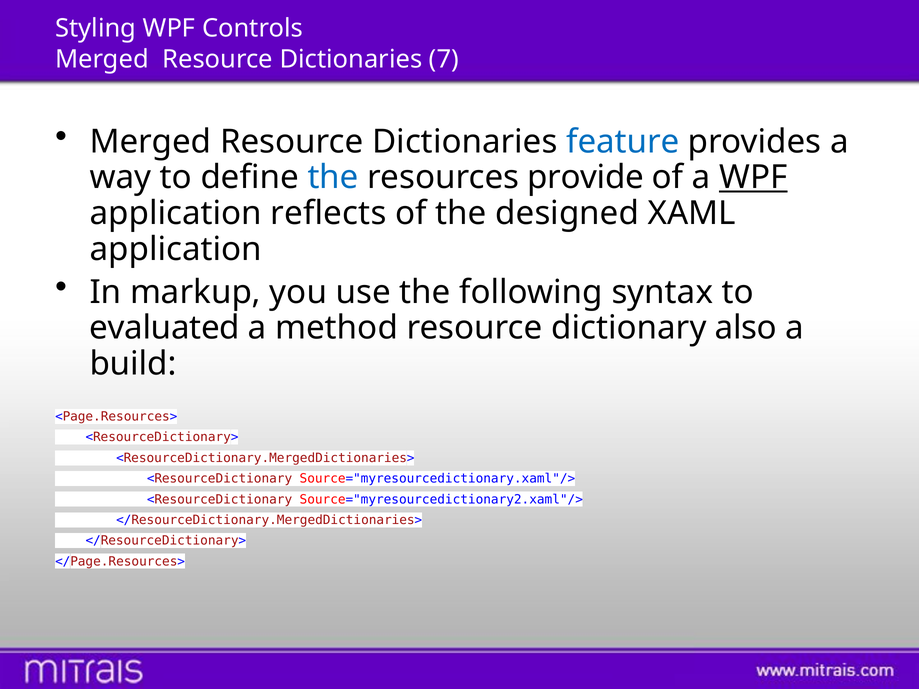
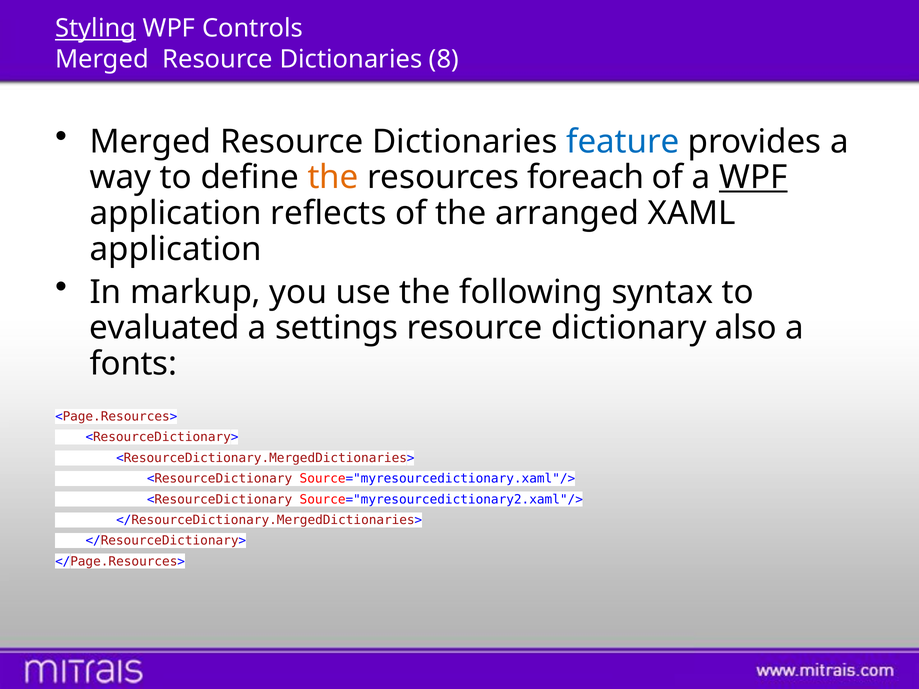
Styling underline: none -> present
7: 7 -> 8
the at (333, 178) colour: blue -> orange
provide: provide -> foreach
designed: designed -> arranged
method: method -> settings
build: build -> fonts
